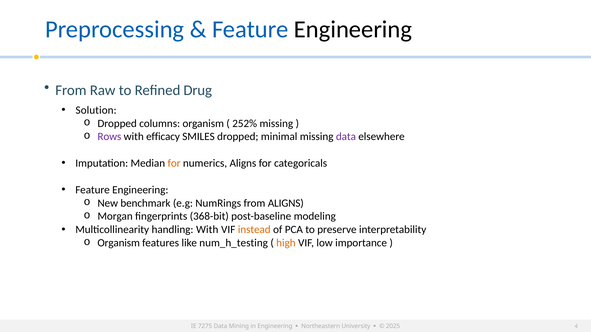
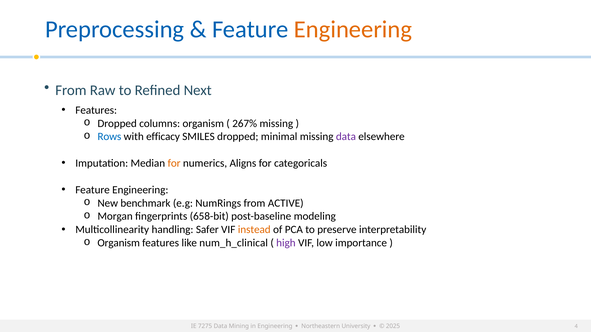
Engineering at (353, 29) colour: black -> orange
Drug: Drug -> Next
Solution at (96, 110): Solution -> Features
252%: 252% -> 267%
Rows colour: purple -> blue
from ALIGNS: ALIGNS -> ACTIVE
368-bit: 368-bit -> 658-bit
handling With: With -> Safer
num_h_testing: num_h_testing -> num_h_clinical
high colour: orange -> purple
